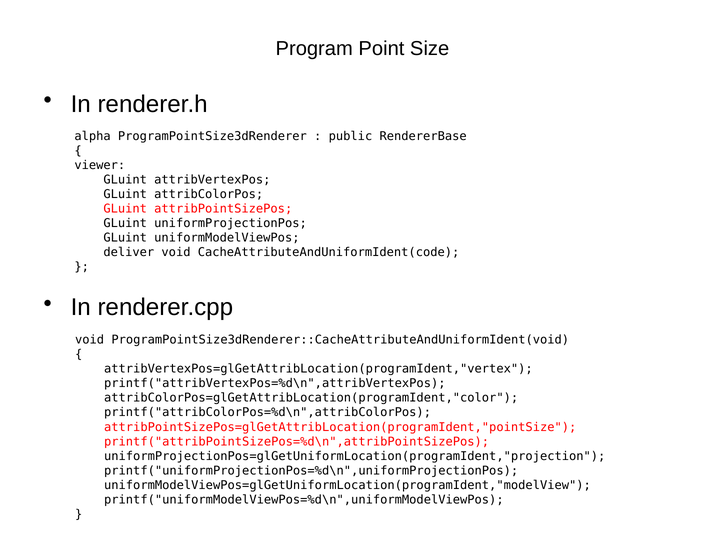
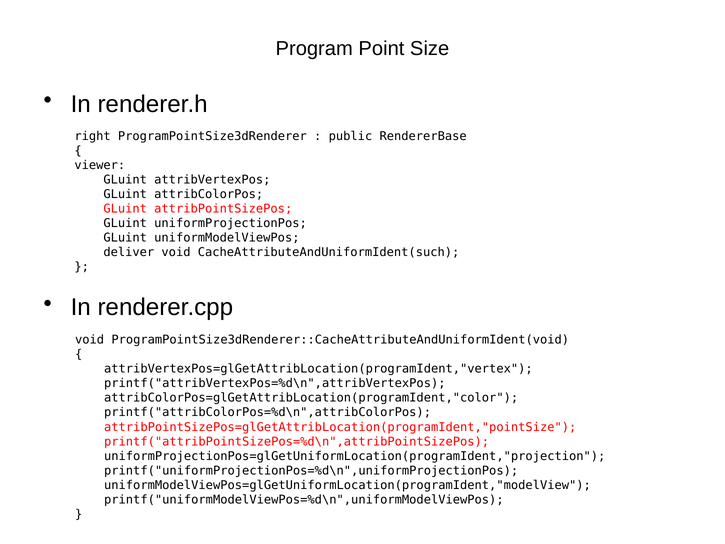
alpha: alpha -> right
CacheAttributeAndUniformIdent(code: CacheAttributeAndUniformIdent(code -> CacheAttributeAndUniformIdent(such
